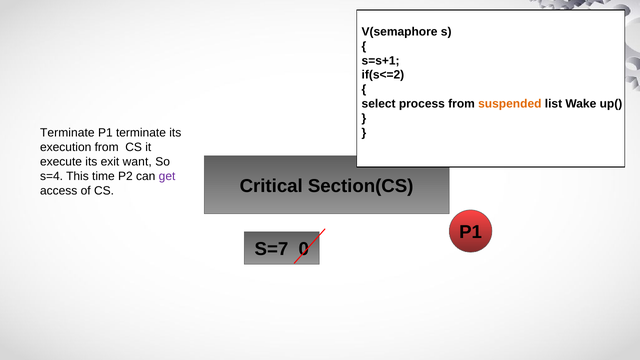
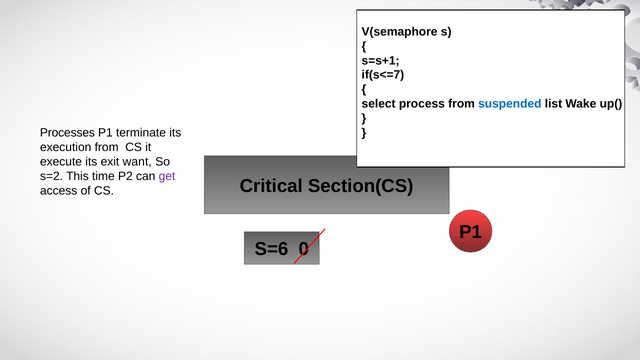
if(s<=2: if(s<=2 -> if(s<=7
suspended colour: orange -> blue
Terminate at (67, 133): Terminate -> Processes
s=4: s=4 -> s=2
S=7: S=7 -> S=6
